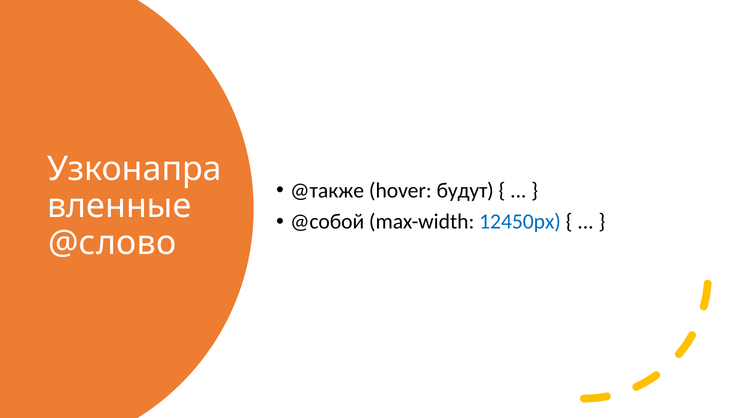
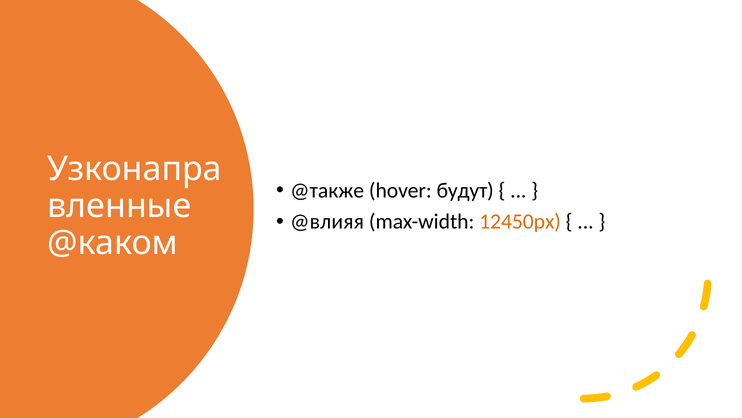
@собой: @собой -> @влияя
12450px colour: blue -> orange
@слово: @слово -> @каком
